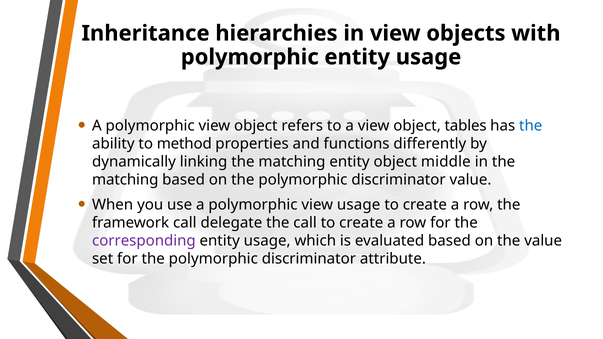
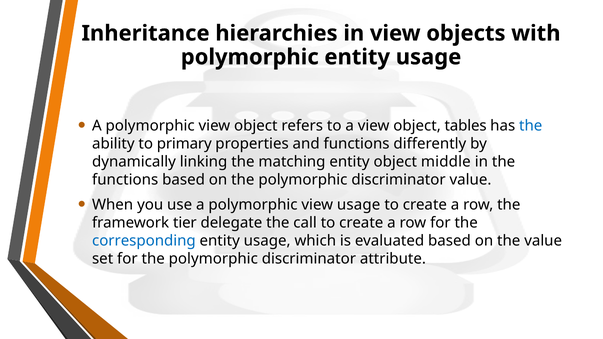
method: method -> primary
matching at (125, 180): matching -> functions
framework call: call -> tier
corresponding colour: purple -> blue
